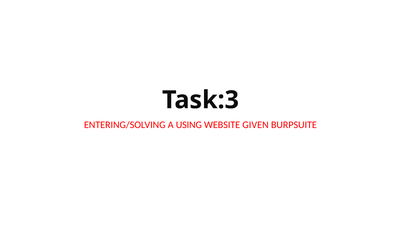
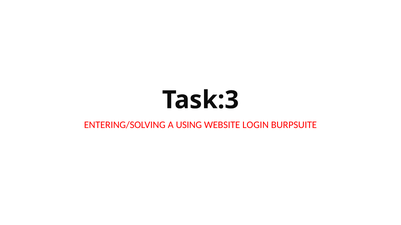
GIVEN: GIVEN -> LOGIN
